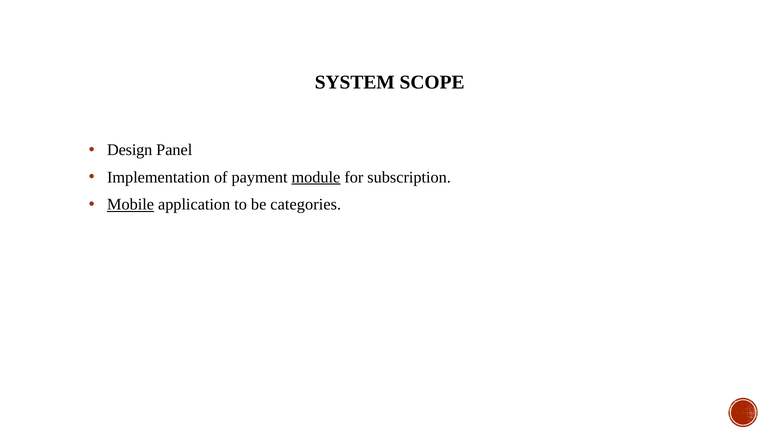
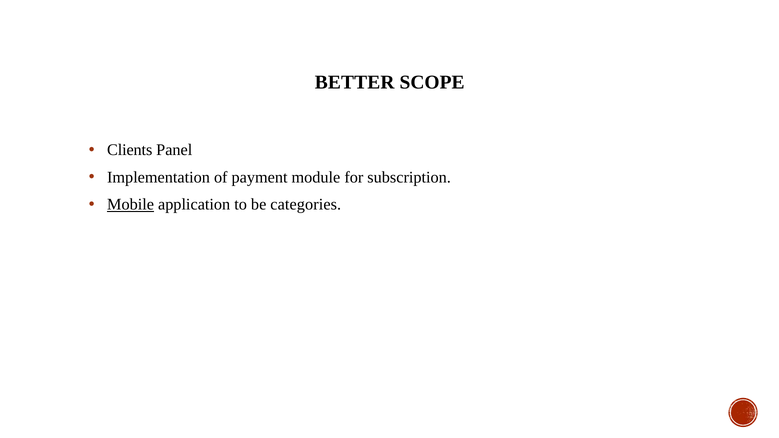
SYSTEM: SYSTEM -> BETTER
Design: Design -> Clients
module underline: present -> none
